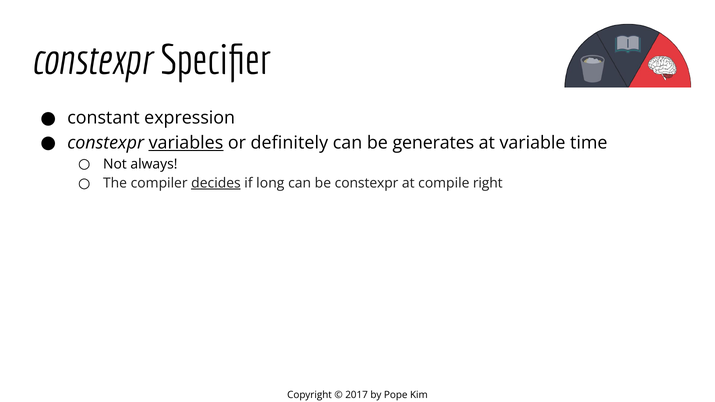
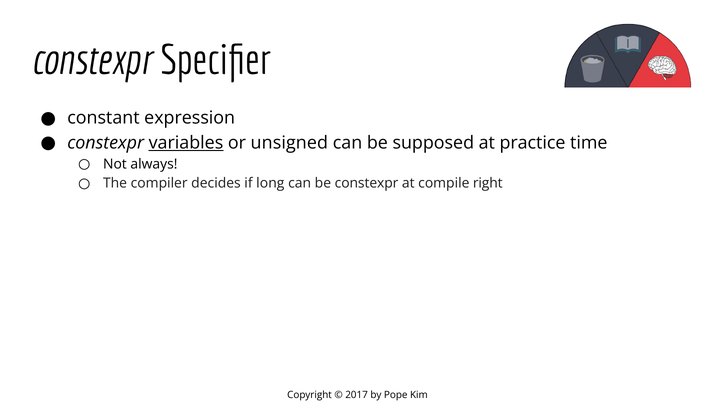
definitely: definitely -> unsigned
generates: generates -> supposed
variable: variable -> practice
decides underline: present -> none
